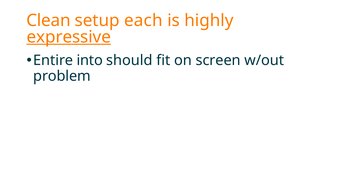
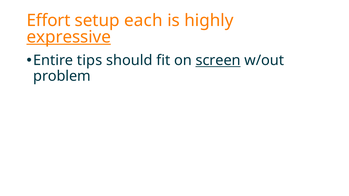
Clean: Clean -> Effort
into: into -> tips
screen underline: none -> present
